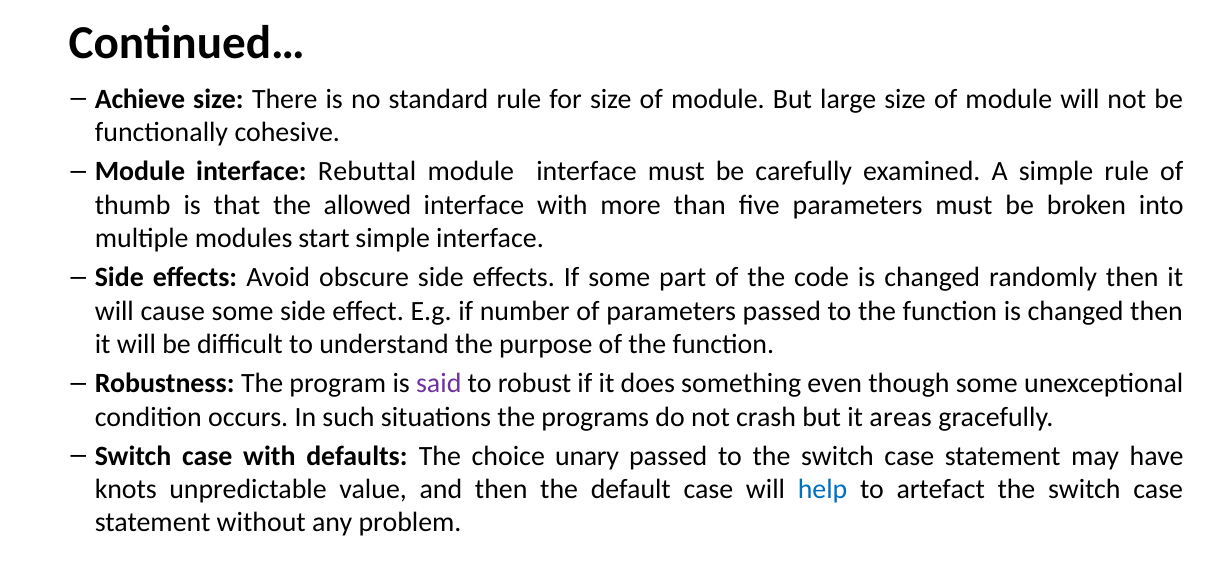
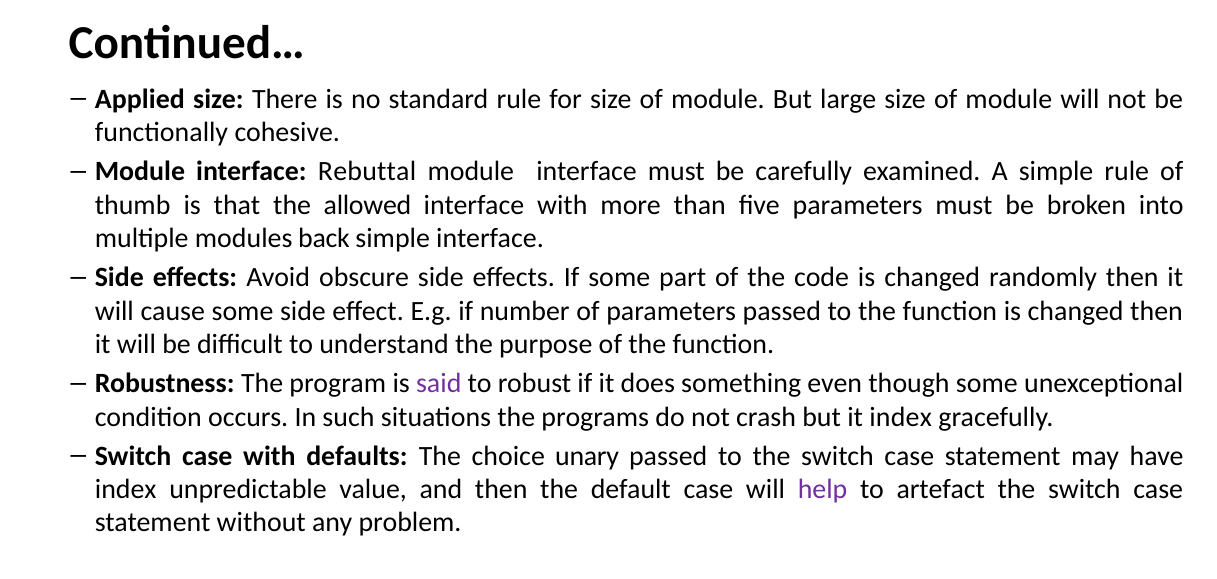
Achieve: Achieve -> Applied
start: start -> back
it areas: areas -> index
knots at (126, 490): knots -> index
help colour: blue -> purple
